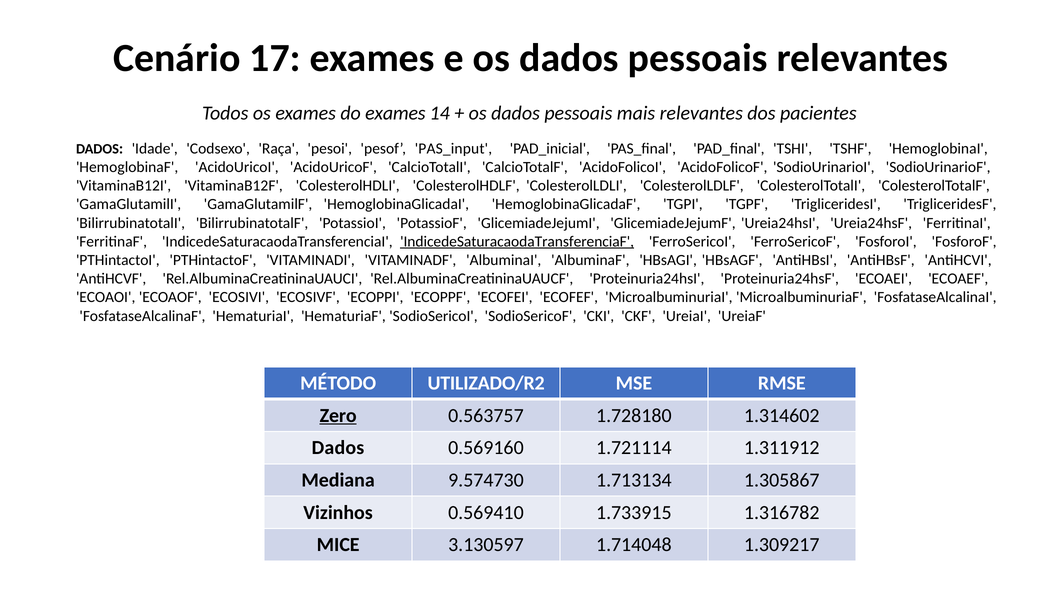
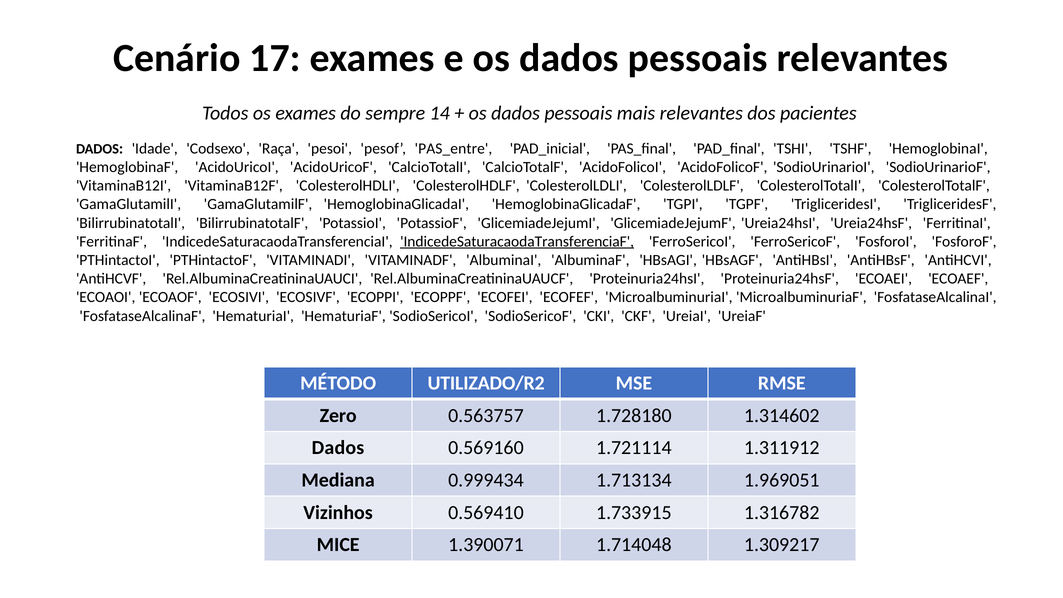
do exames: exames -> sempre
PAS_input: PAS_input -> PAS_entre
Zero underline: present -> none
9.574730: 9.574730 -> 0.999434
1.305867: 1.305867 -> 1.969051
3.130597: 3.130597 -> 1.390071
